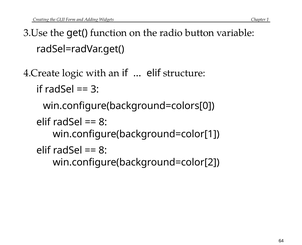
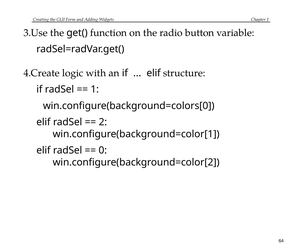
3 at (95, 89): 3 -> 1
8 at (103, 122): 8 -> 2
8 at (103, 150): 8 -> 0
